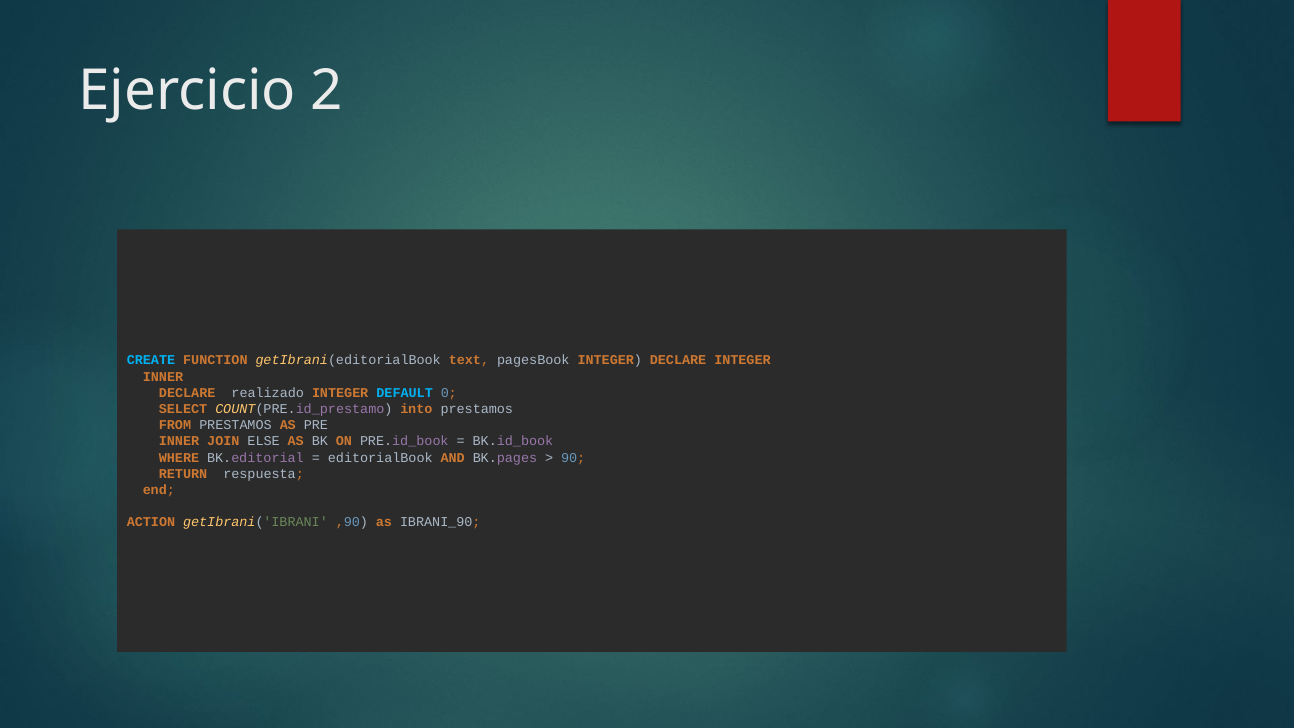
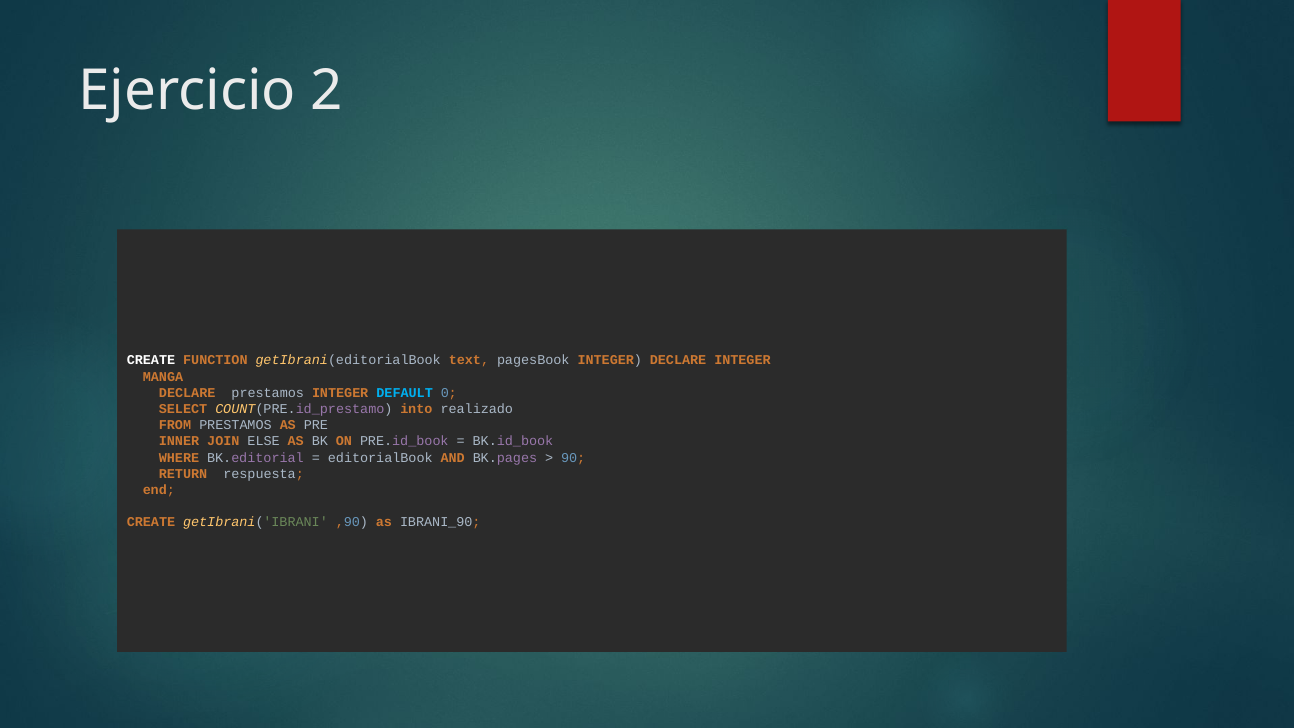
CREATE at (151, 360) colour: light blue -> white
INNER at (163, 377): INNER -> MANGA
DECLARE realizado: realizado -> prestamos
into prestamos: prestamos -> realizado
ACTION at (151, 522): ACTION -> CREATE
